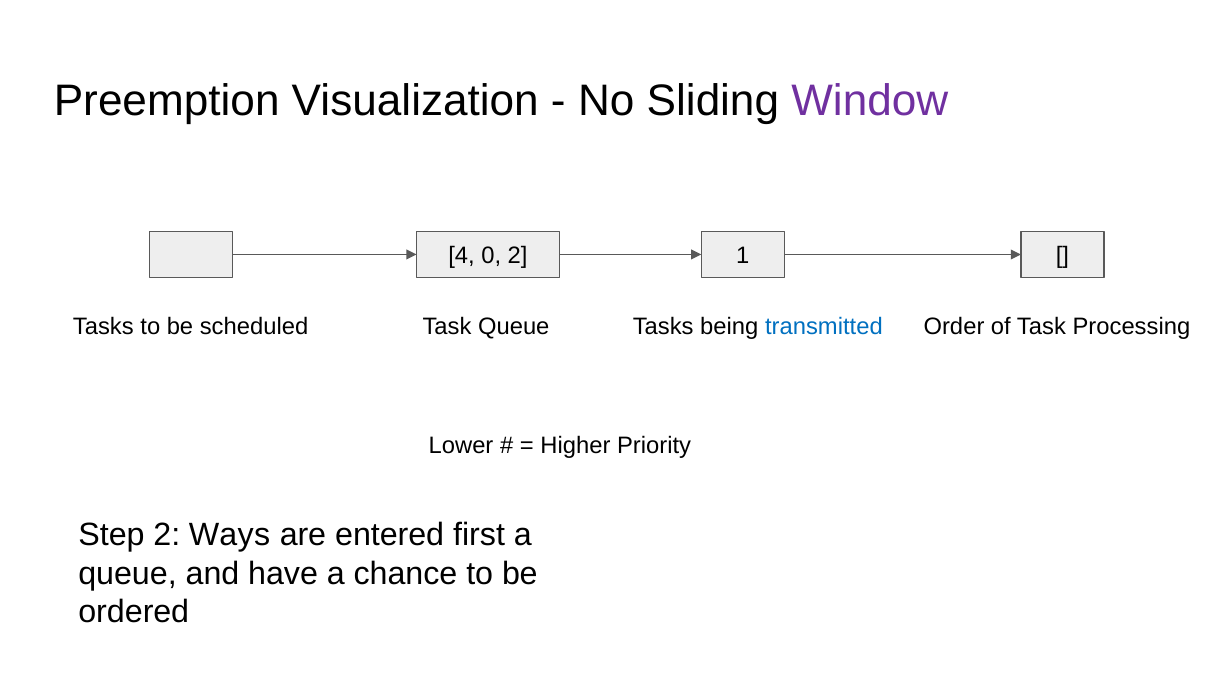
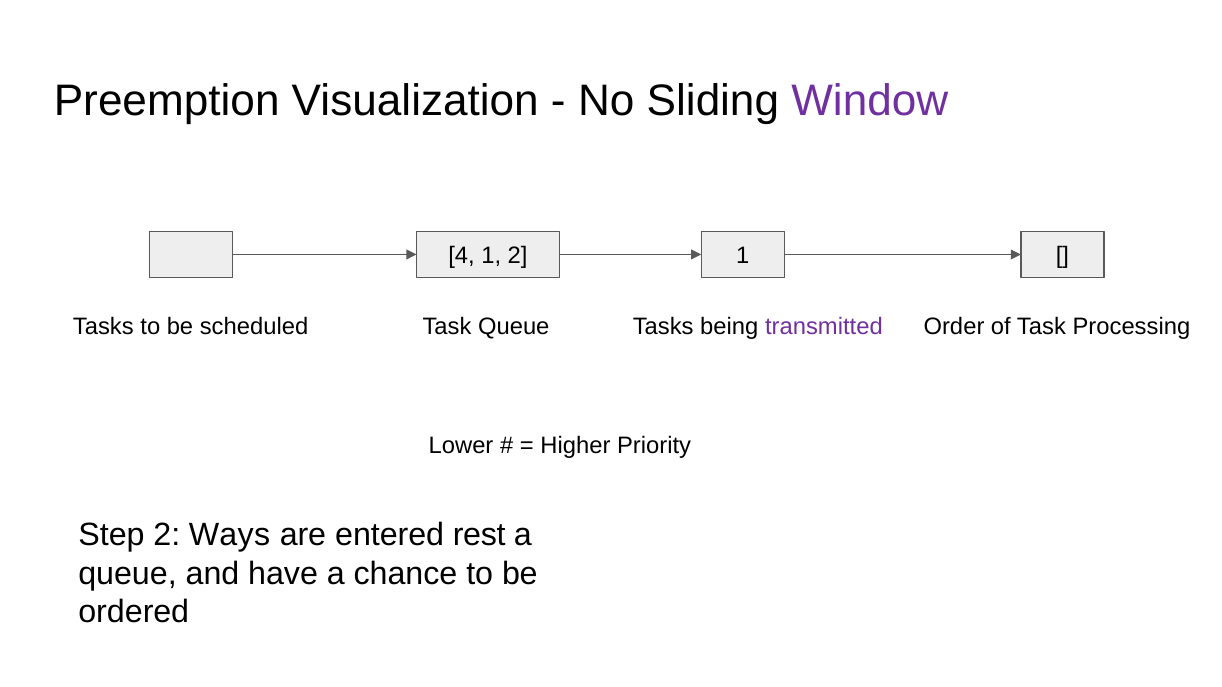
4 0: 0 -> 1
transmitted colour: blue -> purple
first: first -> rest
